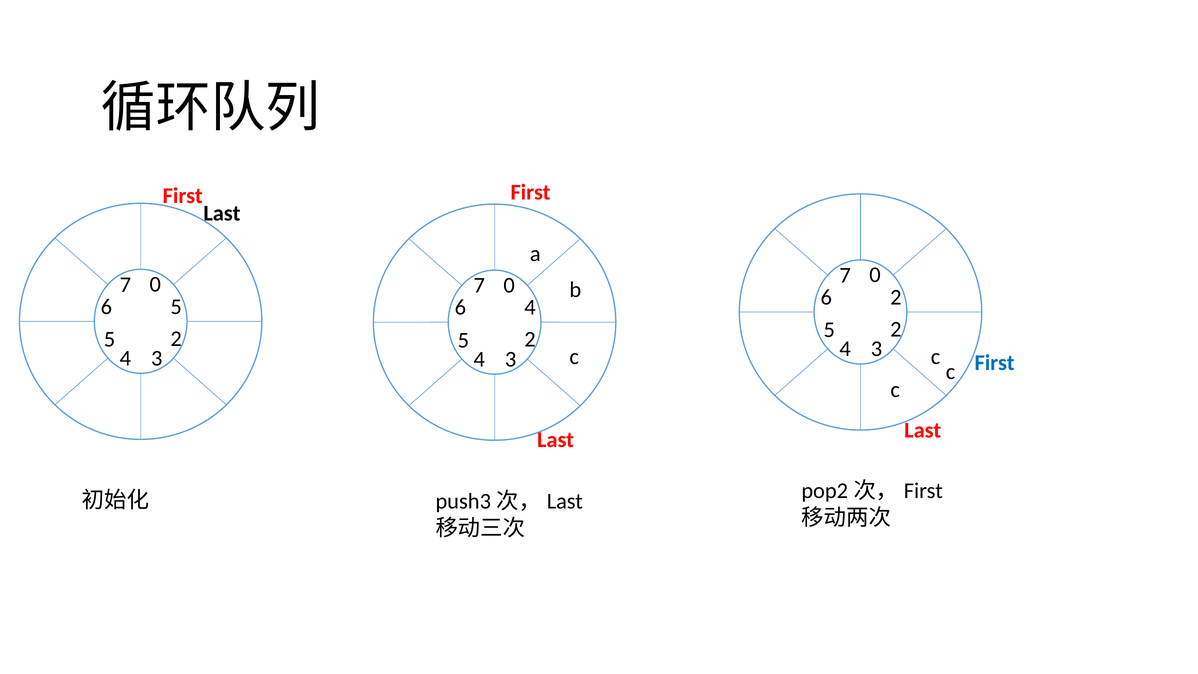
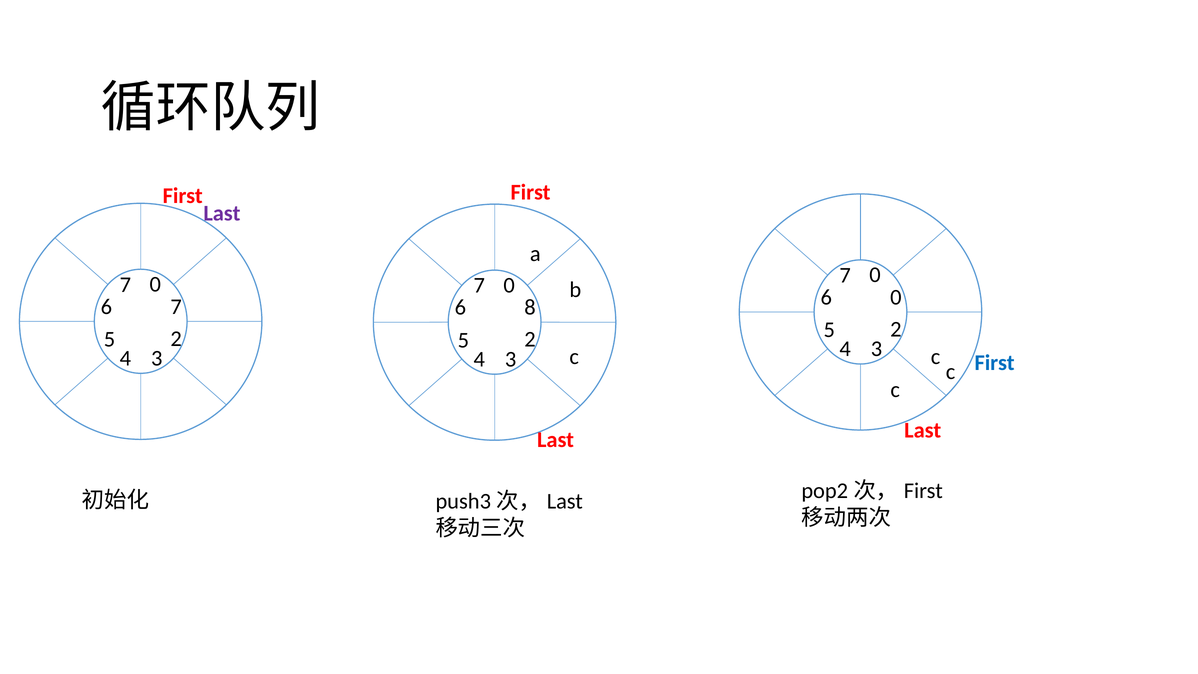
Last at (222, 213) colour: black -> purple
6 2: 2 -> 0
6 5: 5 -> 7
6 4: 4 -> 8
